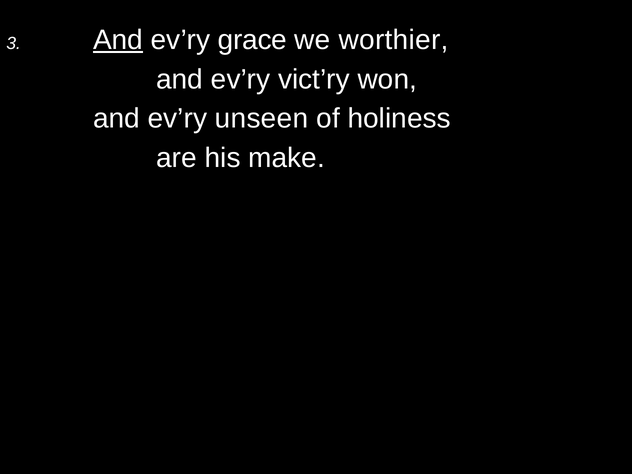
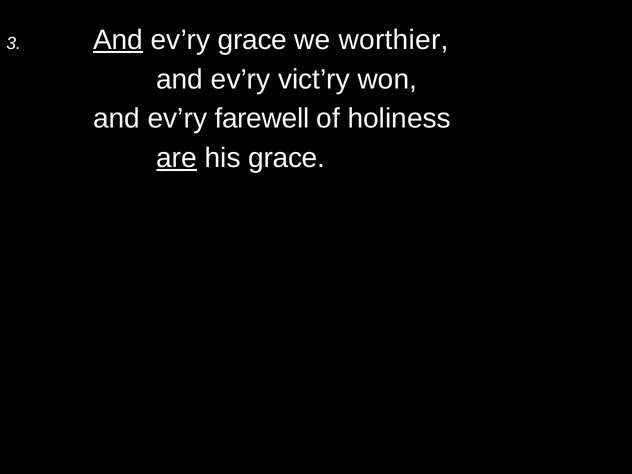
unseen: unseen -> farewell
are underline: none -> present
his make: make -> grace
